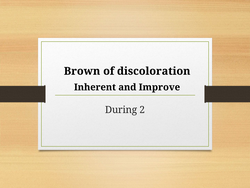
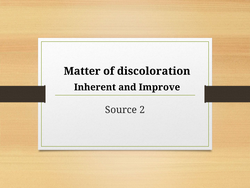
Brown: Brown -> Matter
During: During -> Source
